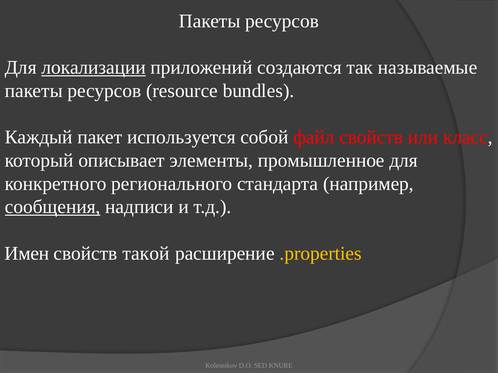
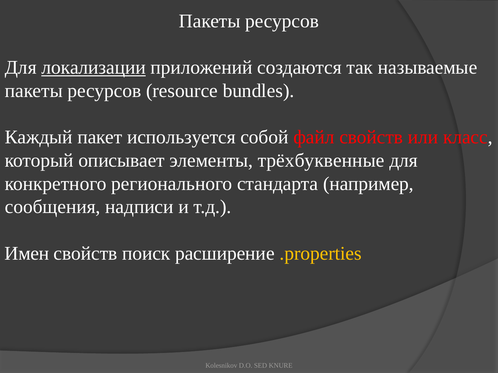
промышленное: промышленное -> трёхбуквенные
сообщения underline: present -> none
такой: такой -> поиск
